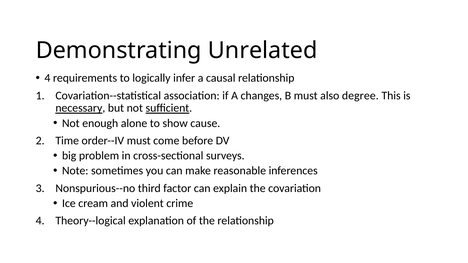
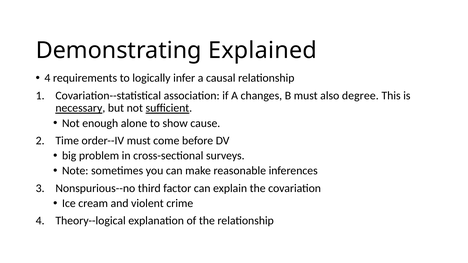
Unrelated: Unrelated -> Explained
